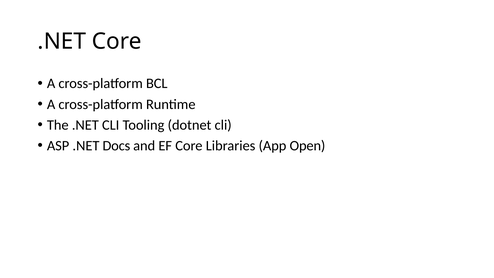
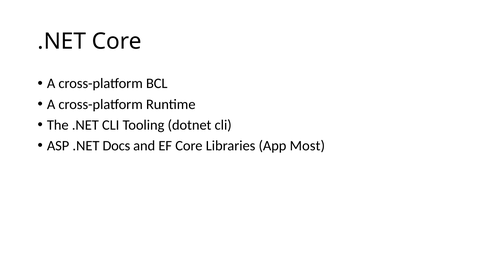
Open: Open -> Most
